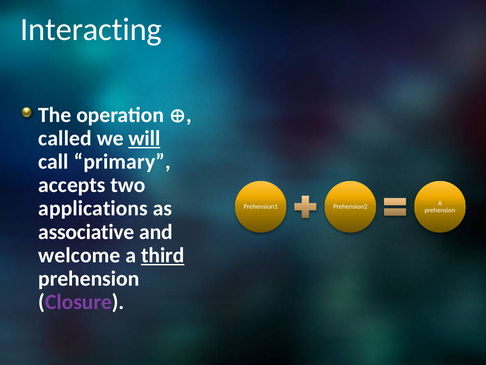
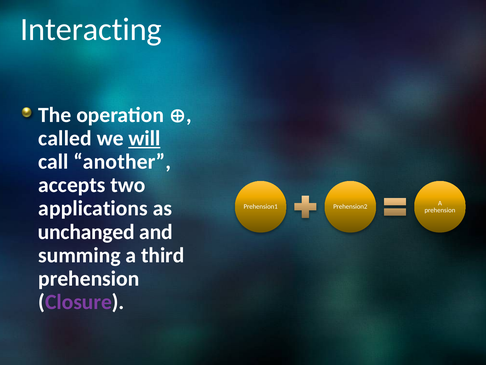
primary: primary -> another
associative: associative -> unchanged
welcome: welcome -> summing
third underline: present -> none
